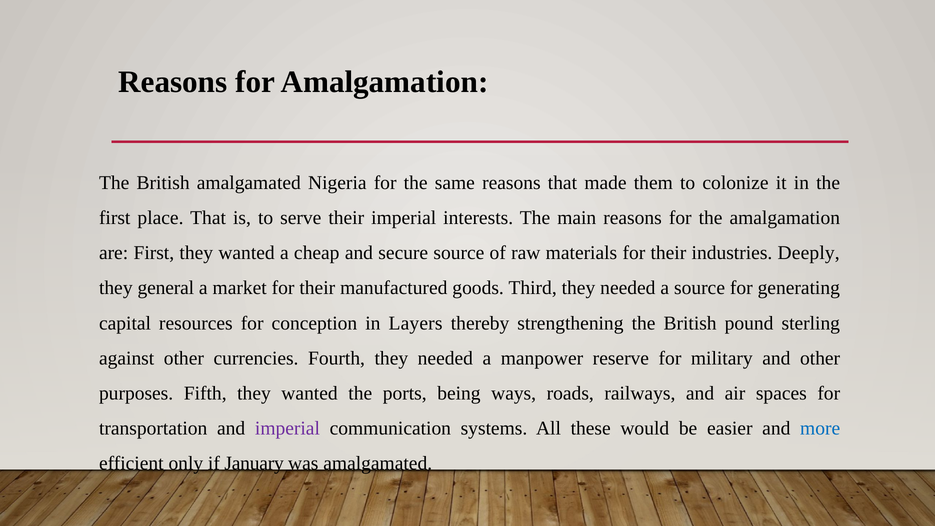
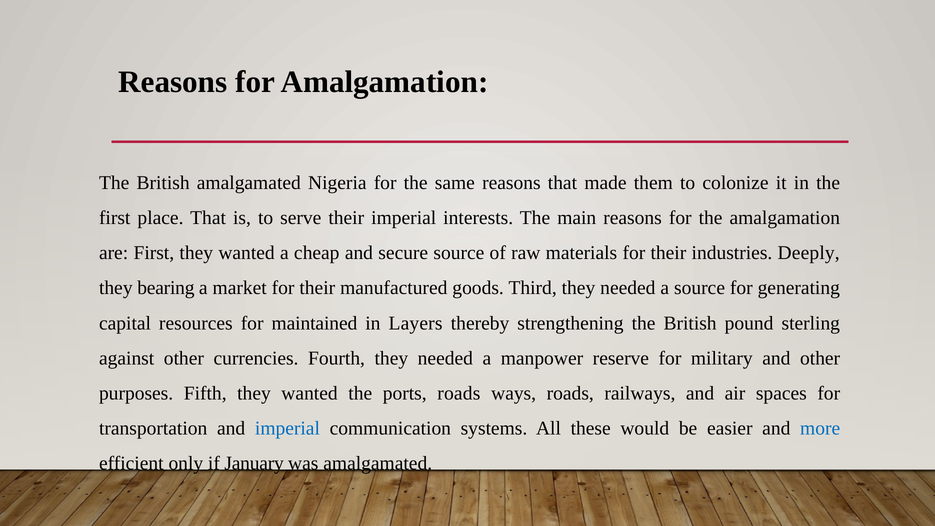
general: general -> bearing
conception: conception -> maintained
ports being: being -> roads
imperial at (287, 428) colour: purple -> blue
